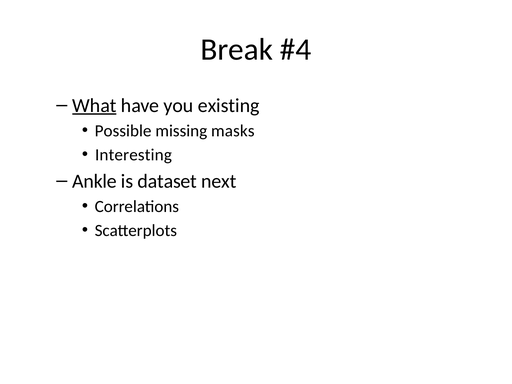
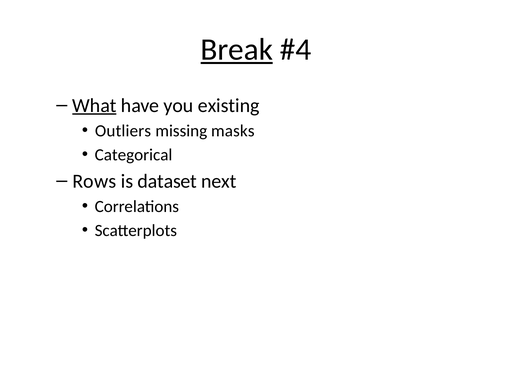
Break underline: none -> present
Possible: Possible -> Outliers
Interesting: Interesting -> Categorical
Ankle: Ankle -> Rows
